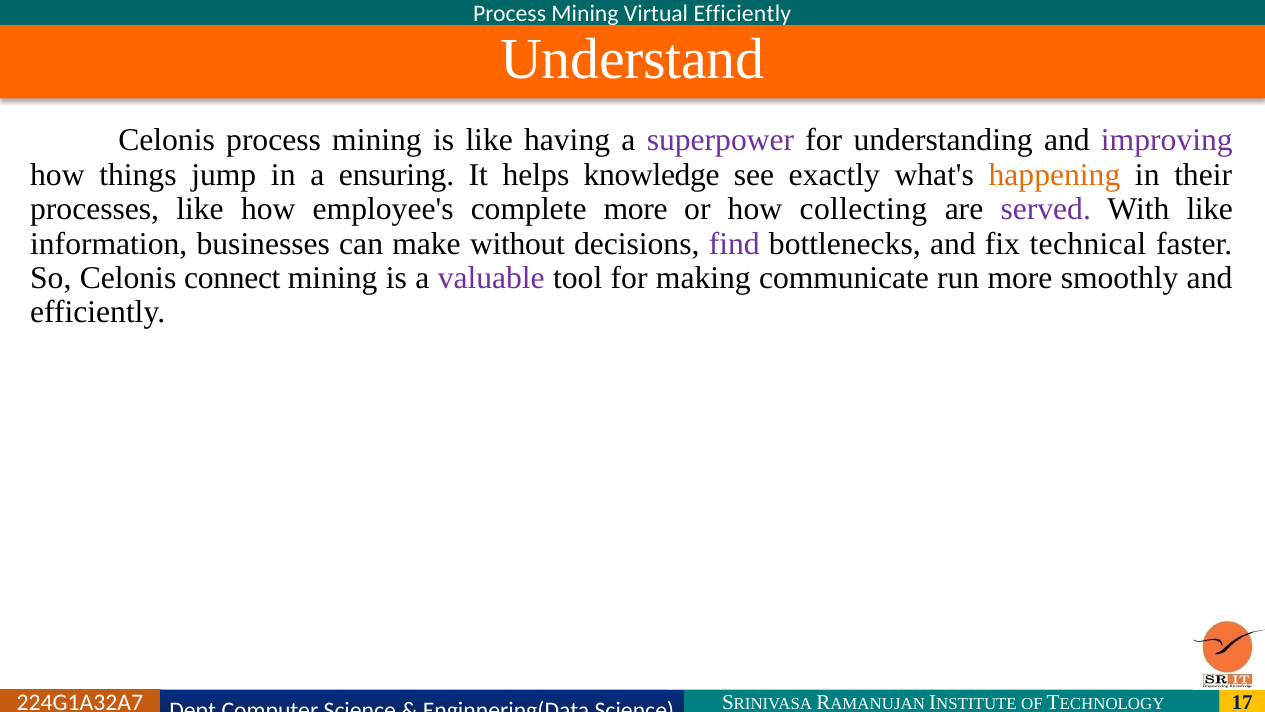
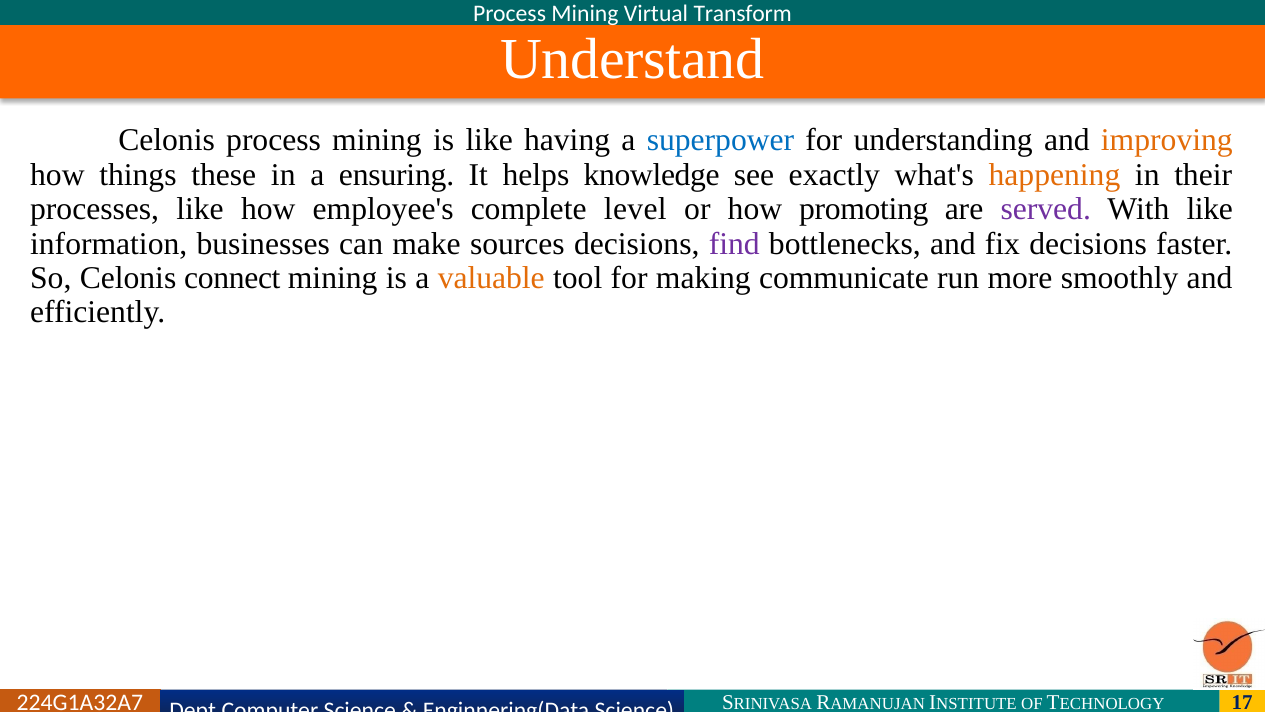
Efficiently at (742, 14): Efficiently -> Transform
superpower colour: purple -> blue
improving colour: purple -> orange
jump: jump -> these
complete more: more -> level
collecting: collecting -> promoting
without: without -> sources
fix technical: technical -> decisions
valuable colour: purple -> orange
